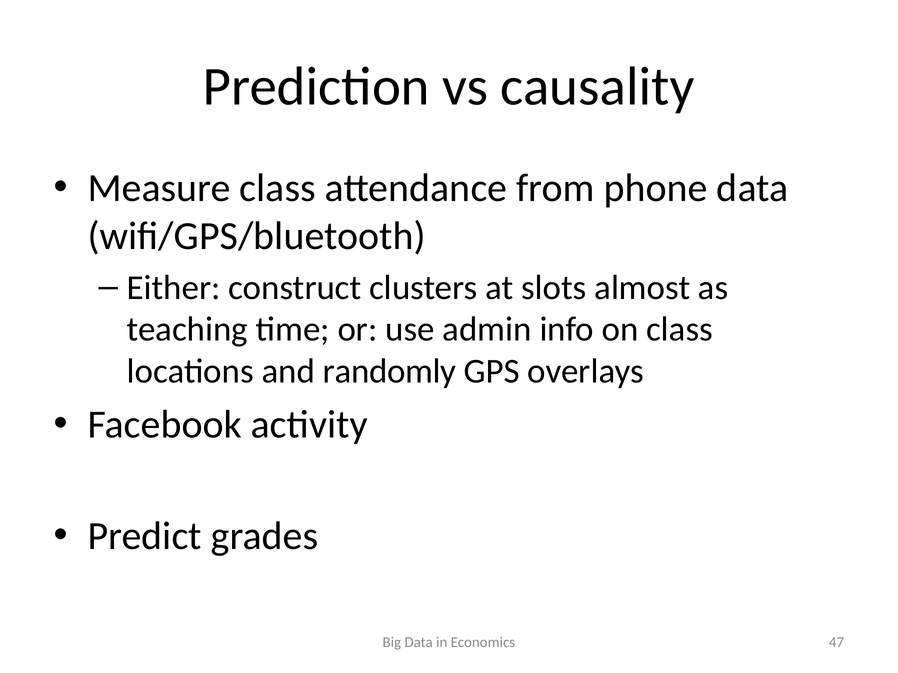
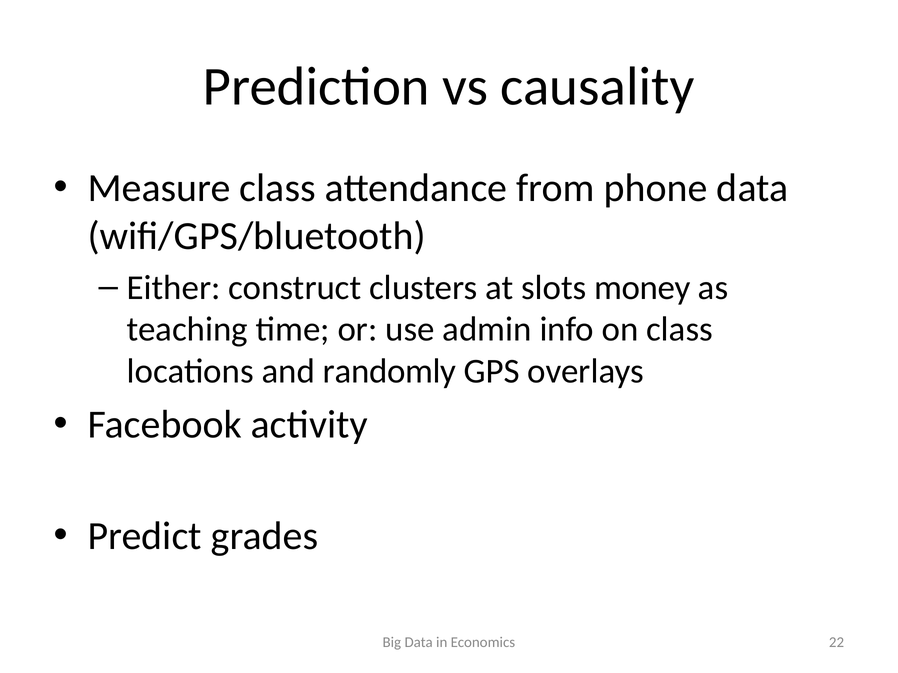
almost: almost -> money
47: 47 -> 22
